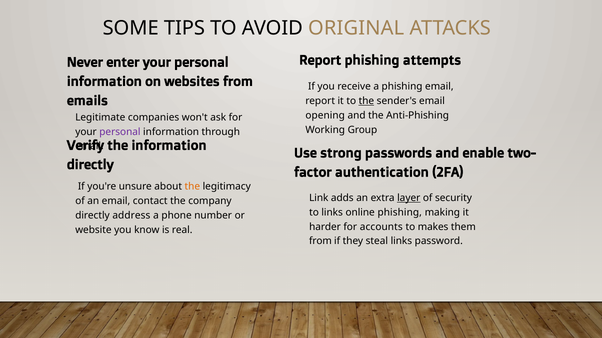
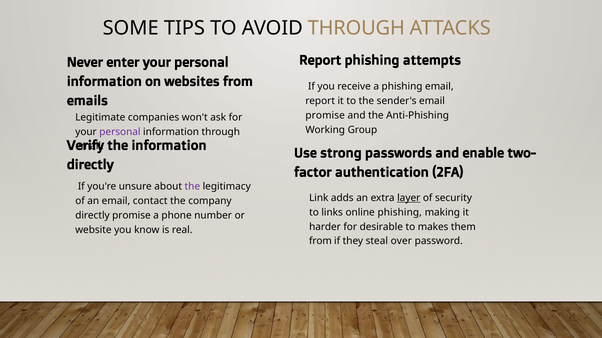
AVOID ORIGINAL: ORIGINAL -> THROUGH
the at (366, 101) underline: present -> none
opening at (325, 116): opening -> promise
the at (192, 187) colour: orange -> purple
directly address: address -> promise
accounts: accounts -> desirable
steal links: links -> over
